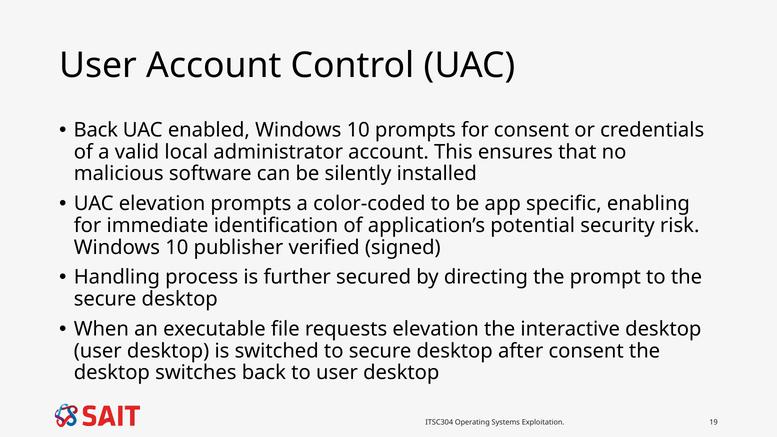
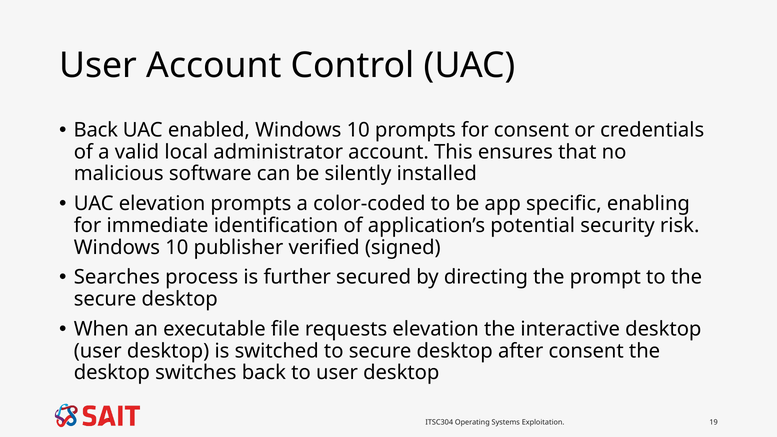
Handling: Handling -> Searches
